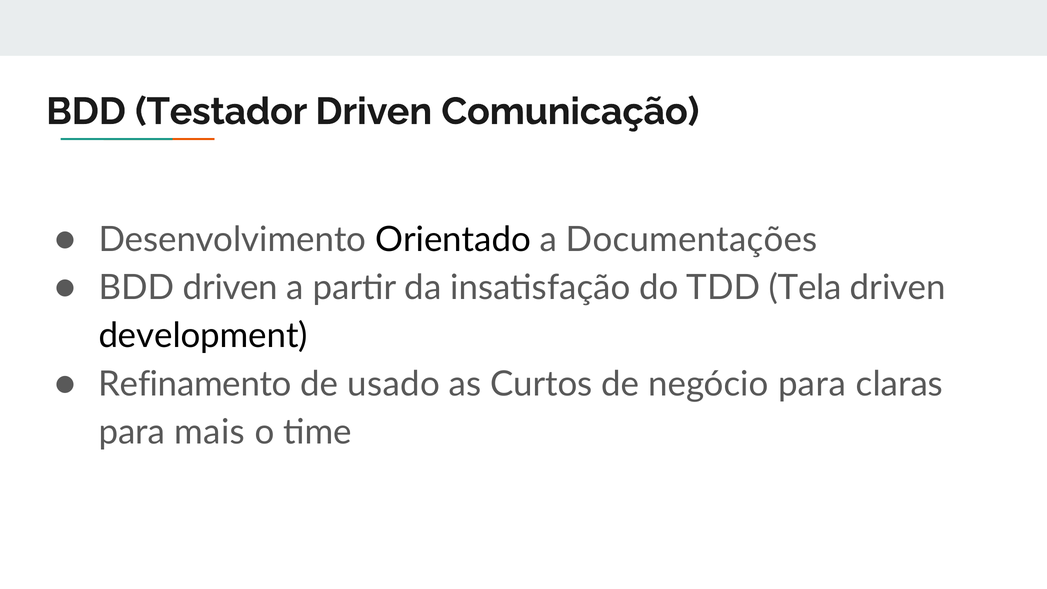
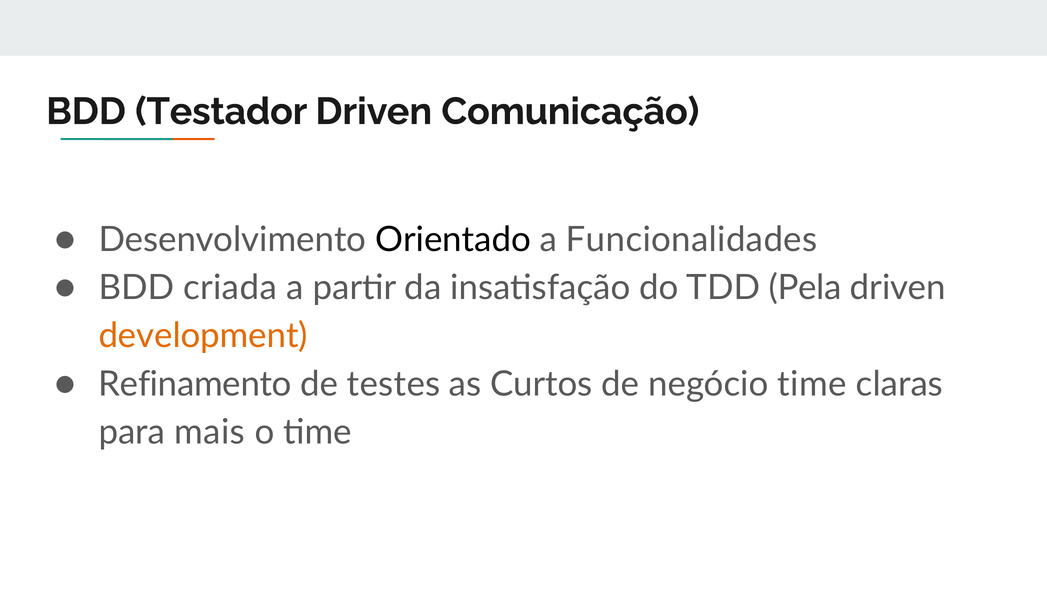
Documentações: Documentações -> Funcionalidades
BDD driven: driven -> criada
Tela: Tela -> Pela
development colour: black -> orange
usado: usado -> testes
negócio para: para -> time
